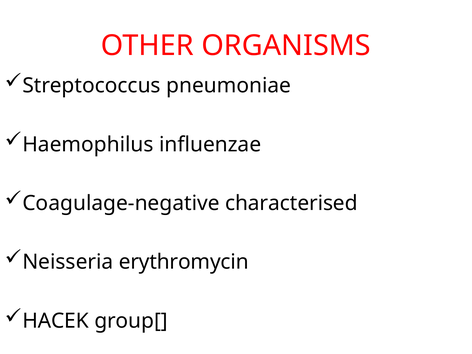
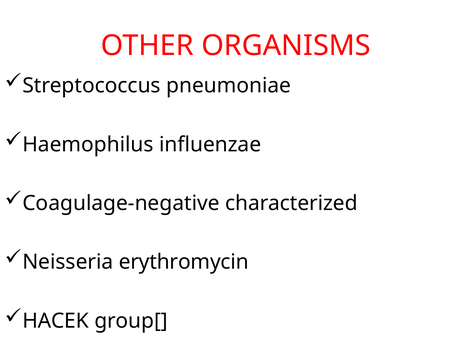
characterised: characterised -> characterized
